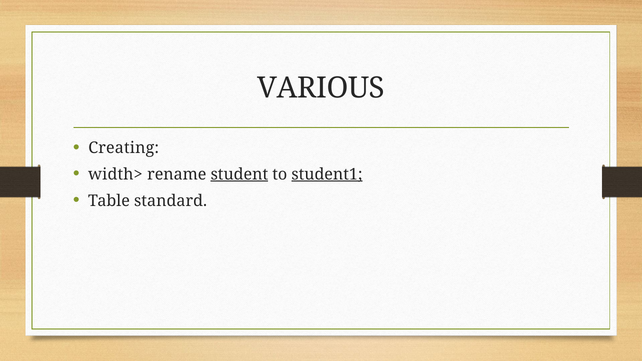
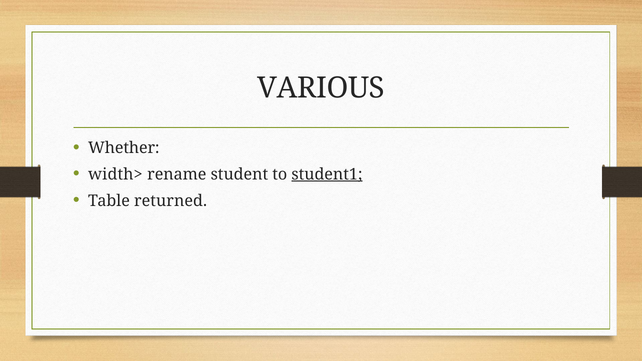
Creating: Creating -> Whether
student underline: present -> none
standard: standard -> returned
